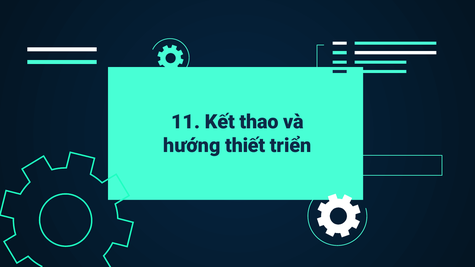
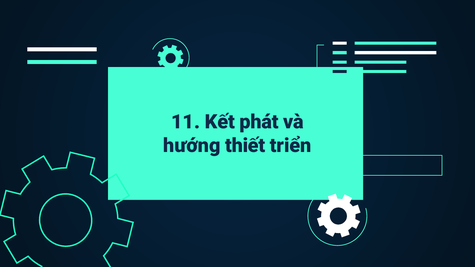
thao: thao -> phát
